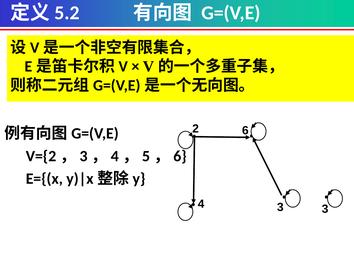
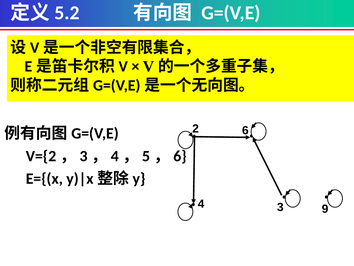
3 3: 3 -> 9
